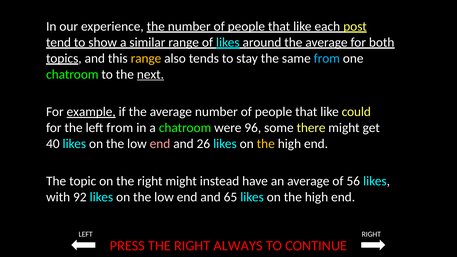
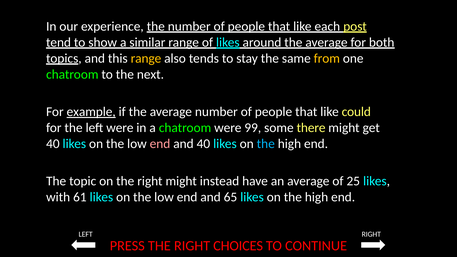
from at (327, 58) colour: light blue -> yellow
next underline: present -> none
left from: from -> were
96: 96 -> 99
and 26: 26 -> 40
the at (266, 144) colour: yellow -> light blue
56: 56 -> 25
92: 92 -> 61
ALWAYS: ALWAYS -> CHOICES
